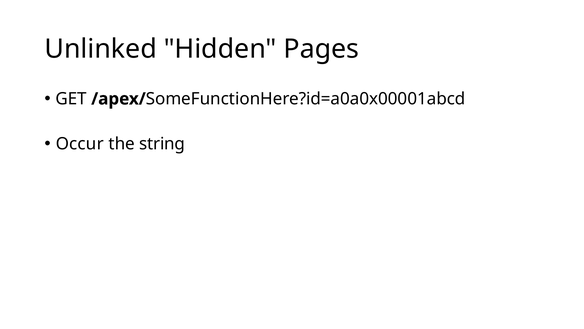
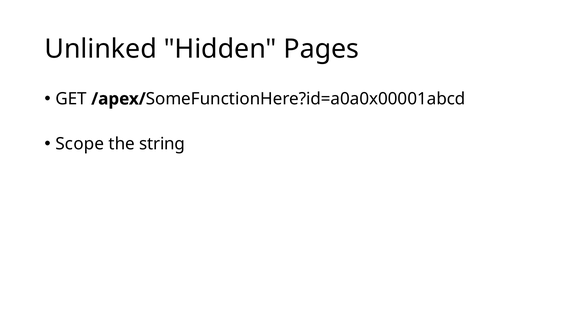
Occur: Occur -> Scope
